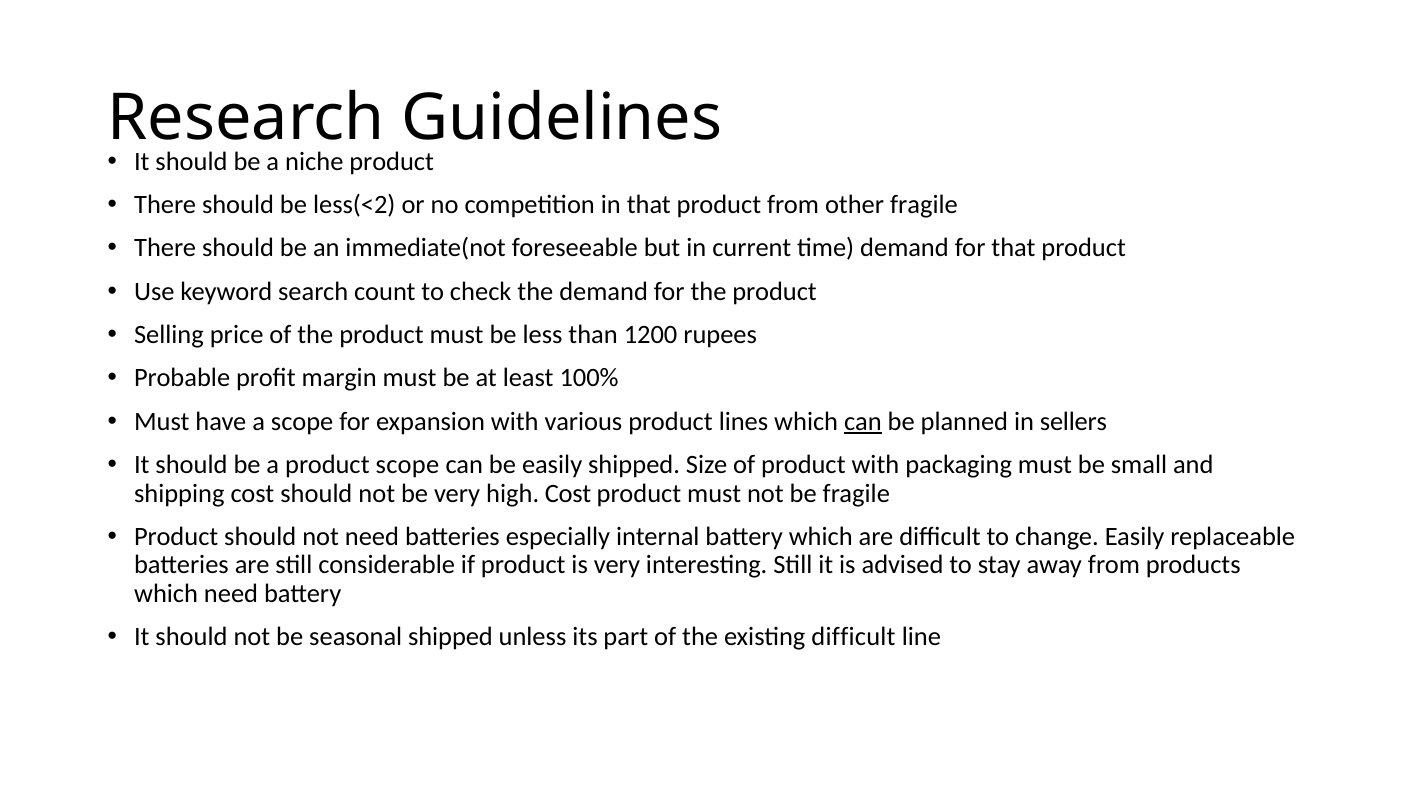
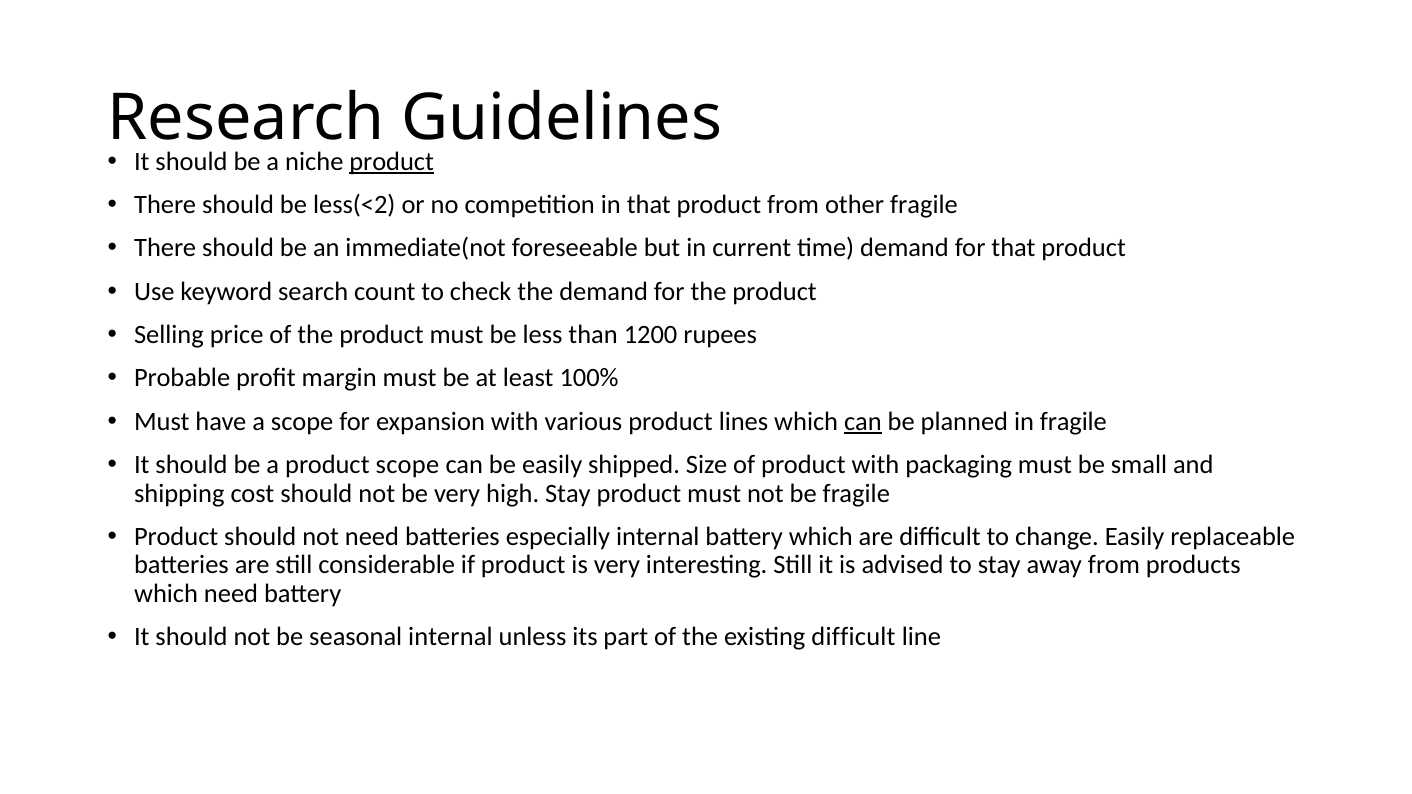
product at (392, 162) underline: none -> present
in sellers: sellers -> fragile
high Cost: Cost -> Stay
seasonal shipped: shipped -> internal
